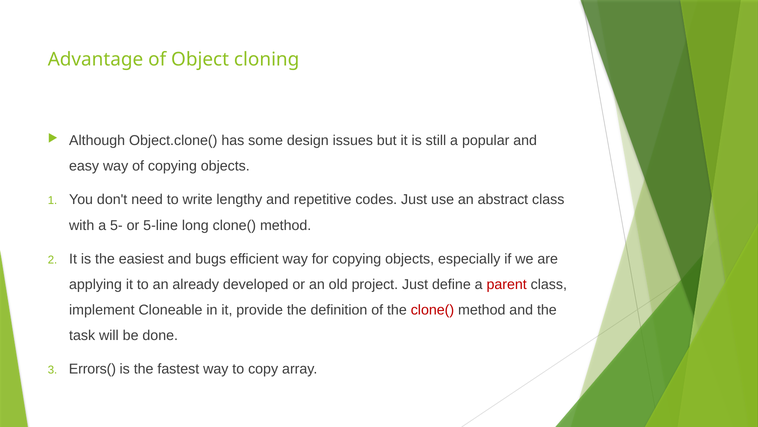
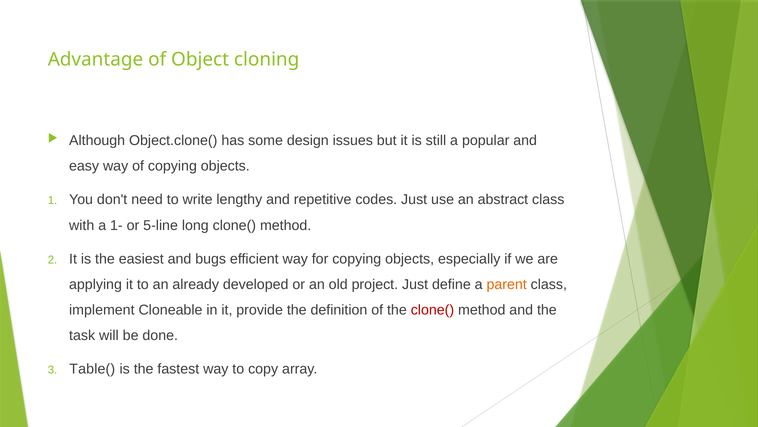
5-: 5- -> 1-
parent colour: red -> orange
Errors(: Errors( -> Table(
